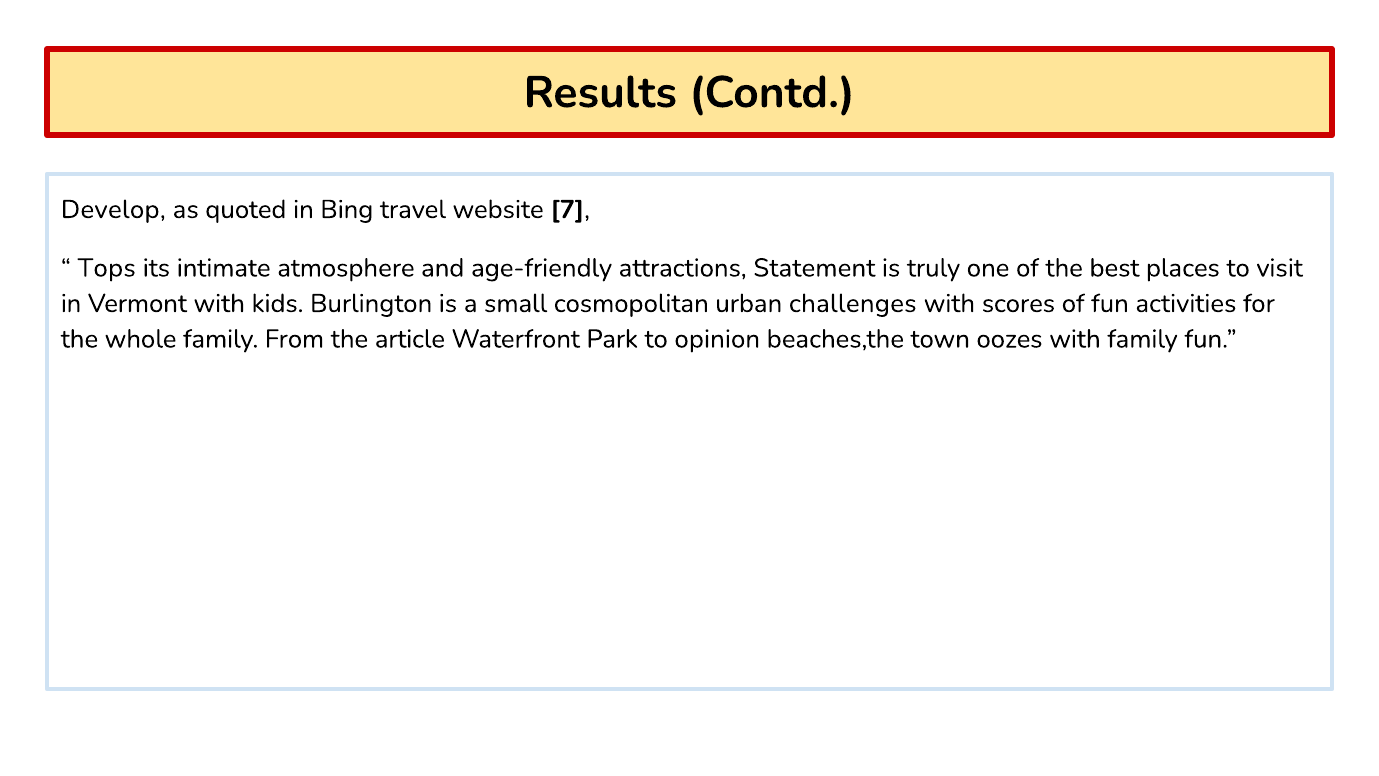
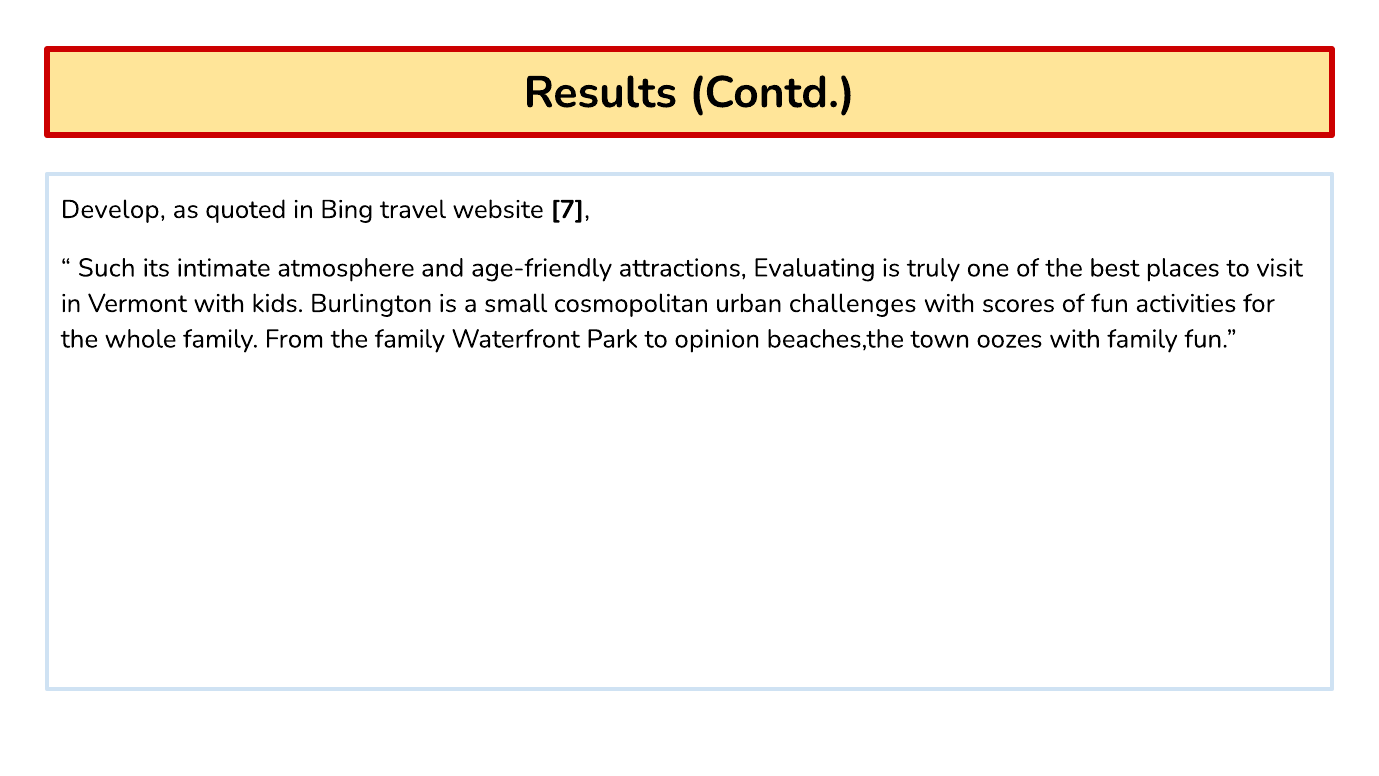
Tops: Tops -> Such
Statement: Statement -> Evaluating
the article: article -> family
